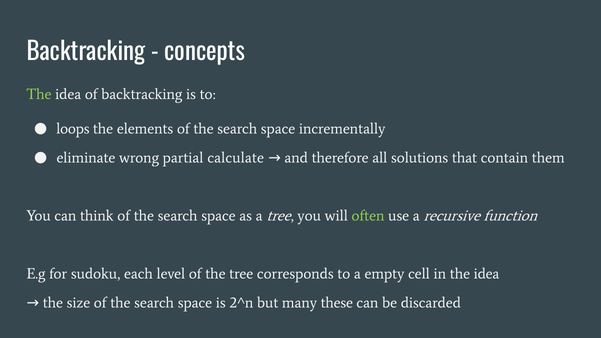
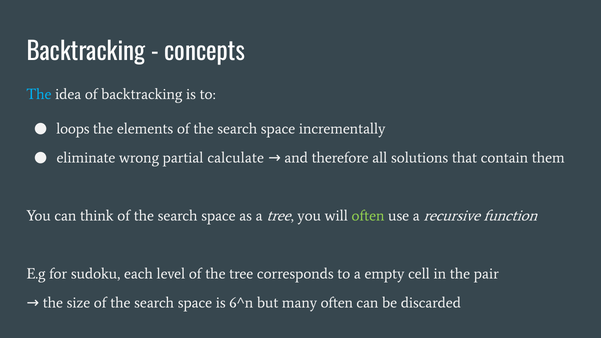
The at (39, 95) colour: light green -> light blue
in the idea: idea -> pair
2^n: 2^n -> 6^n
many these: these -> often
